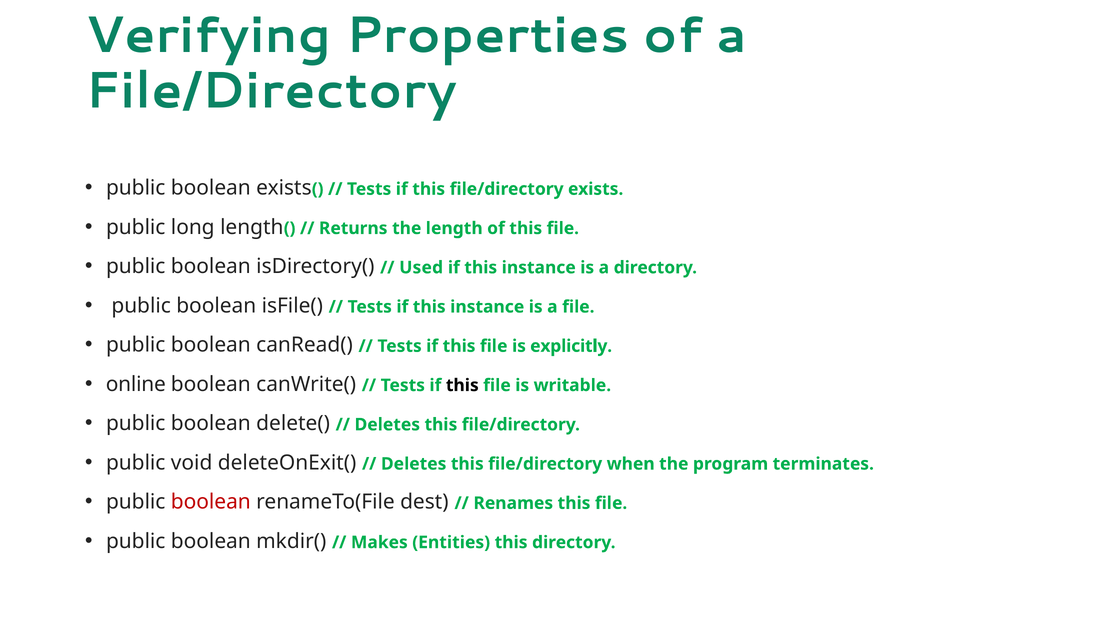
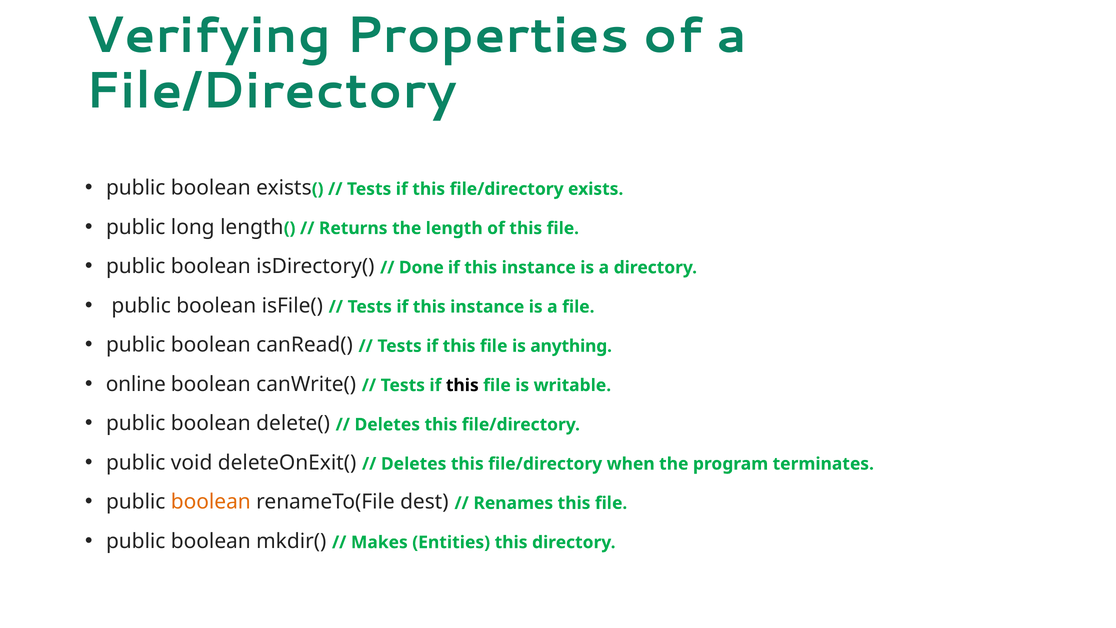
Used: Used -> Done
explicitly: explicitly -> anything
boolean at (211, 502) colour: red -> orange
